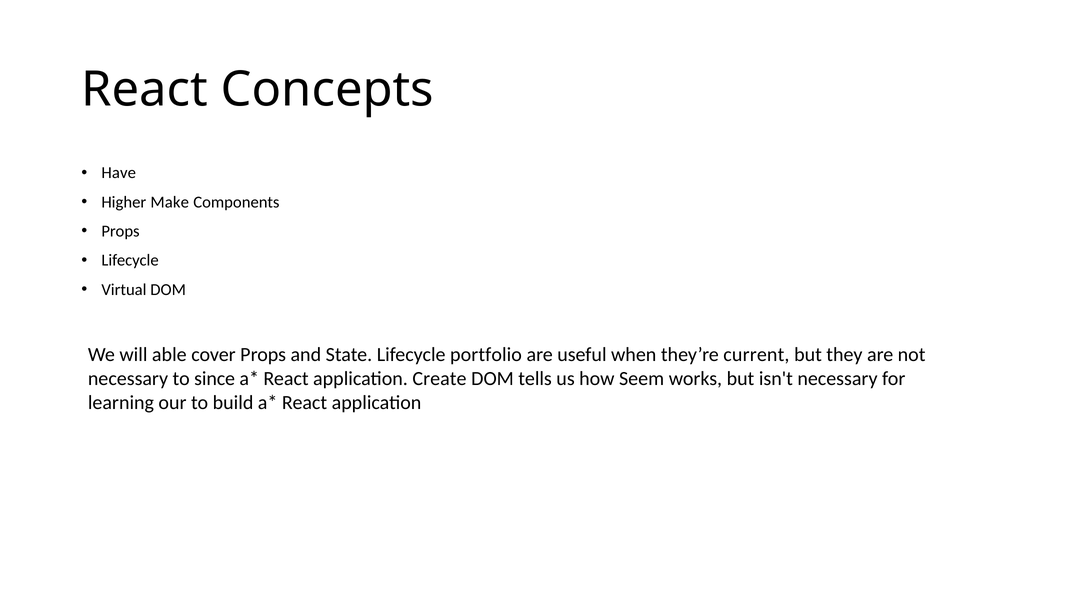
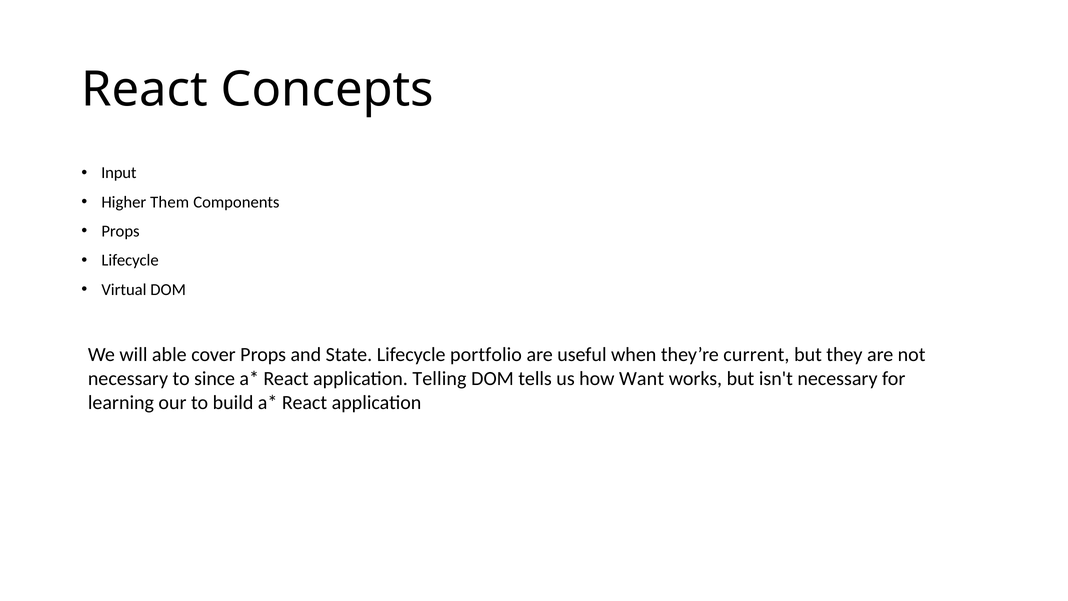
Have: Have -> Input
Make: Make -> Them
Create: Create -> Telling
Seem: Seem -> Want
